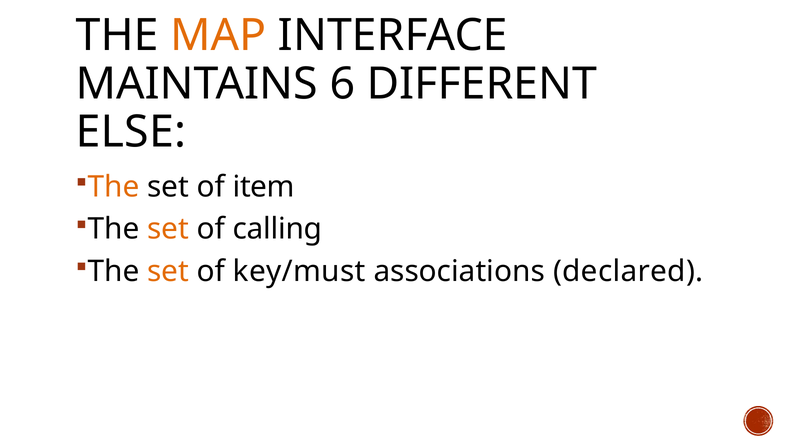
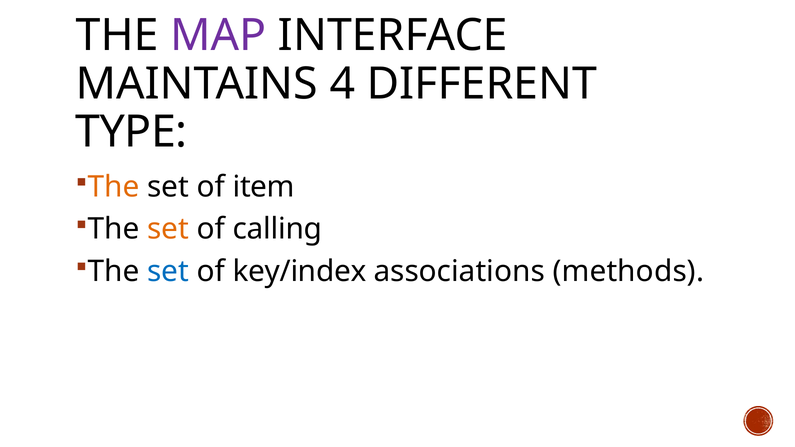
MAP colour: orange -> purple
6: 6 -> 4
ELSE: ELSE -> TYPE
set at (168, 271) colour: orange -> blue
key/must: key/must -> key/index
declared: declared -> methods
